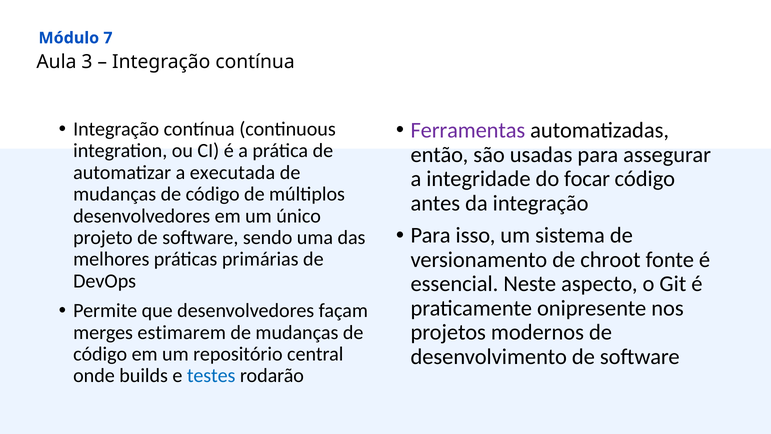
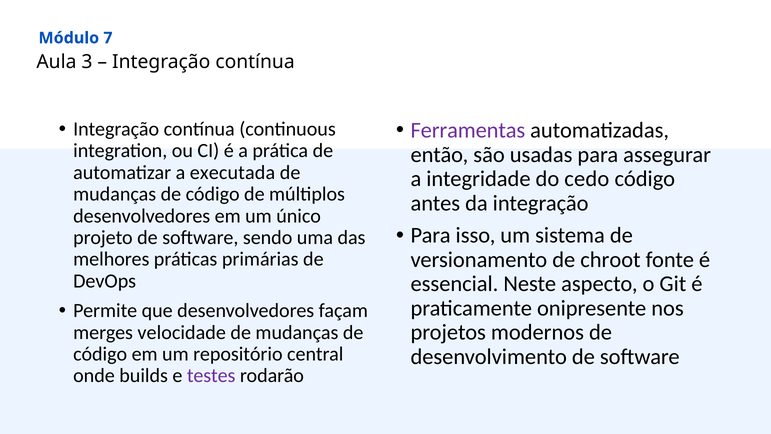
focar: focar -> cedo
estimarem: estimarem -> velocidade
testes colour: blue -> purple
